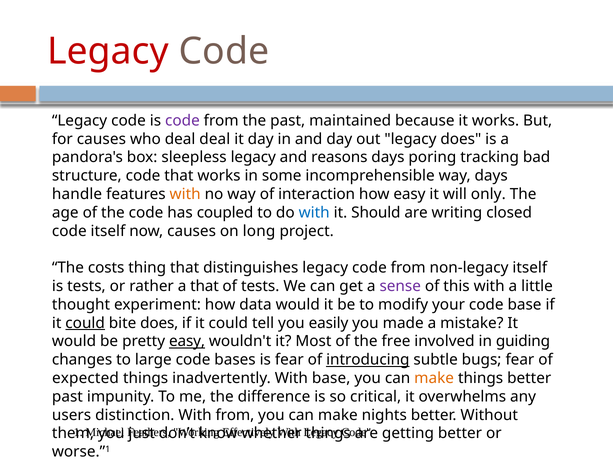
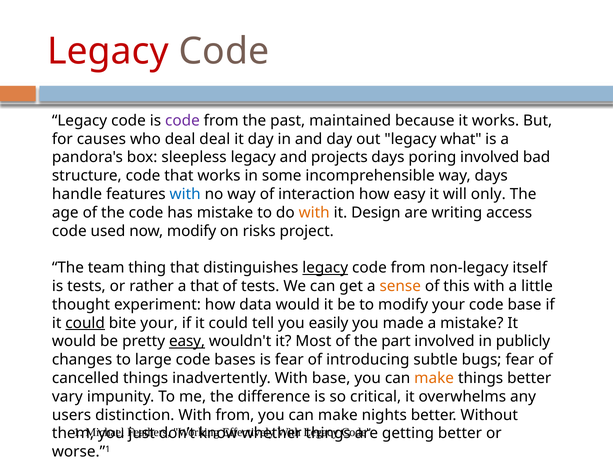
legacy does: does -> what
reasons: reasons -> projects
poring tracking: tracking -> involved
with at (185, 194) colour: orange -> blue
has coupled: coupled -> mistake
with at (314, 212) colour: blue -> orange
Should: Should -> Design
closed: closed -> access
code itself: itself -> used
now causes: causes -> modify
long: long -> risks
costs: costs -> team
legacy at (325, 268) underline: none -> present
sense colour: purple -> orange
bite does: does -> your
free: free -> part
guiding: guiding -> publicly
introducing underline: present -> none
expected: expected -> cancelled
past at (67, 396): past -> vary
